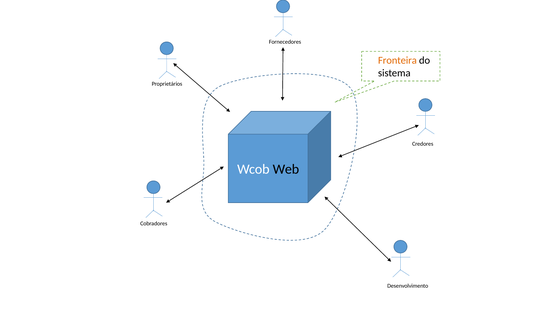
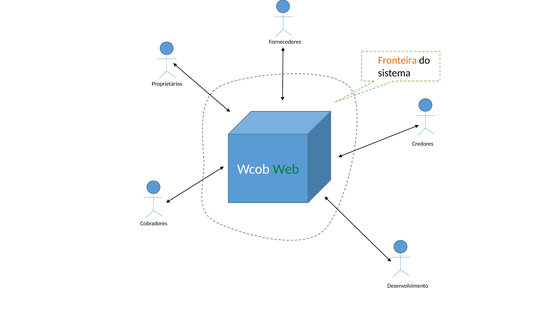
Web colour: black -> green
